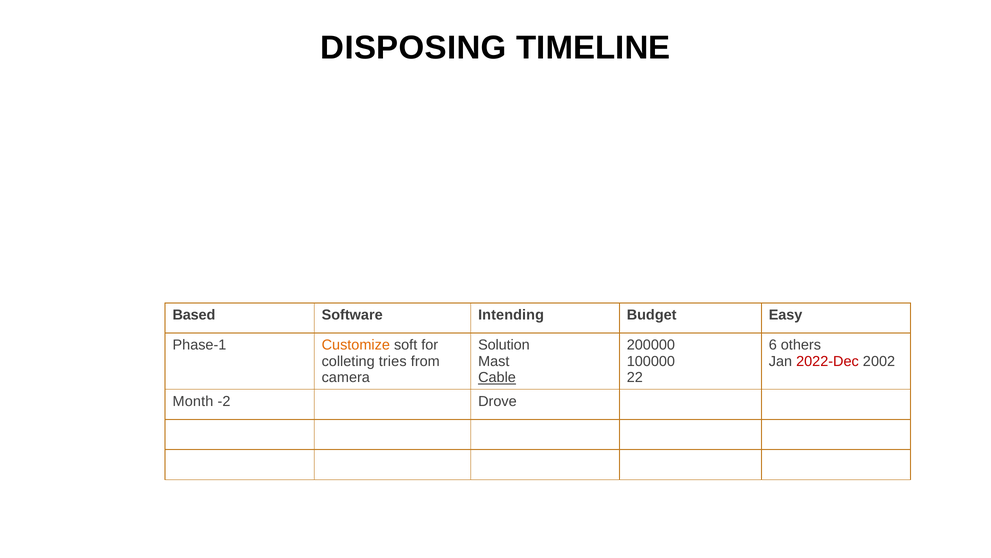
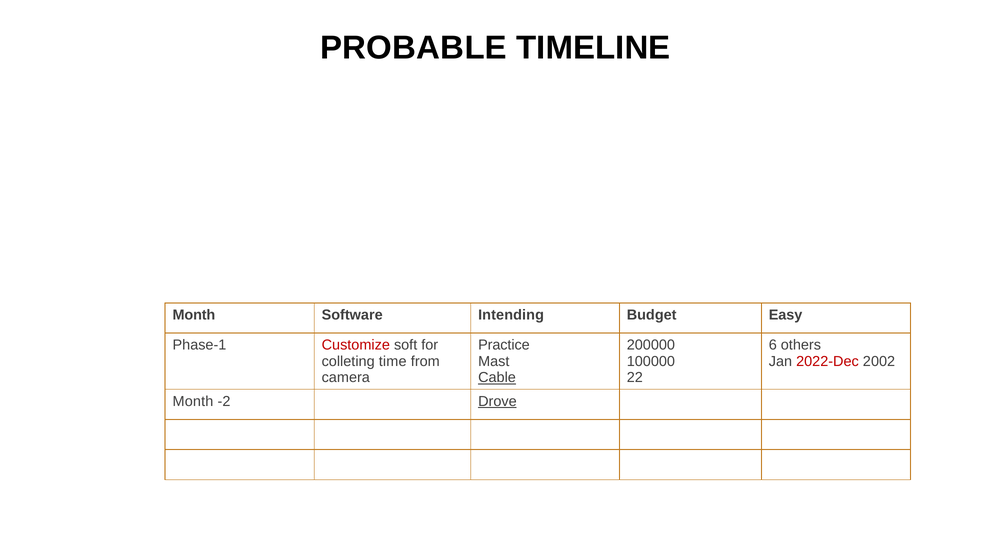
DISPOSING: DISPOSING -> PROBABLE
Based at (194, 315): Based -> Month
Customize colour: orange -> red
Solution: Solution -> Practice
tries: tries -> time
Drove underline: none -> present
